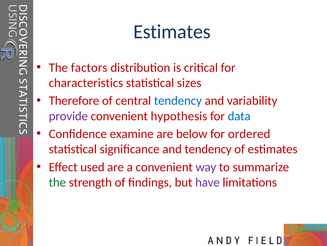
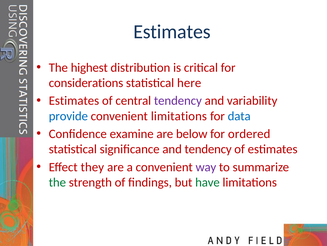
factors: factors -> highest
characteristics: characteristics -> considerations
sizes: sizes -> here
Therefore at (74, 100): Therefore -> Estimates
tendency at (178, 100) colour: blue -> purple
provide colour: purple -> blue
convenient hypothesis: hypothesis -> limitations
used: used -> they
have colour: purple -> green
